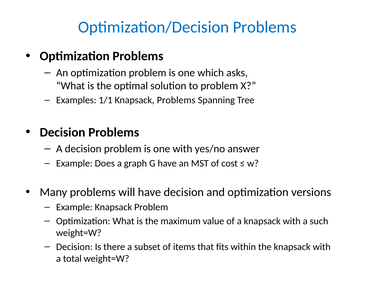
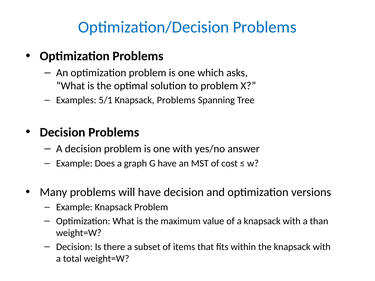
1/1: 1/1 -> 5/1
such: such -> than
